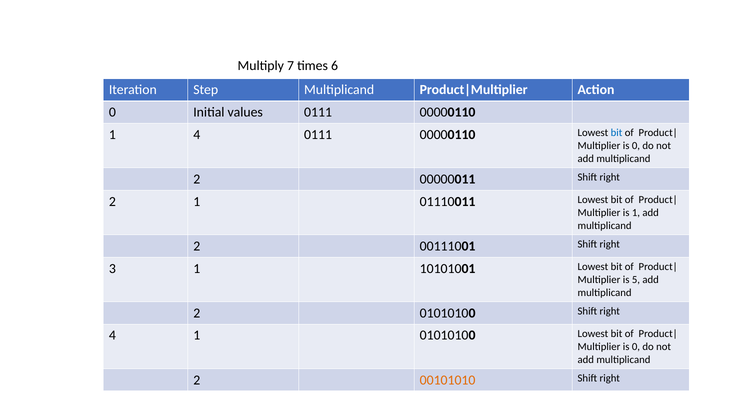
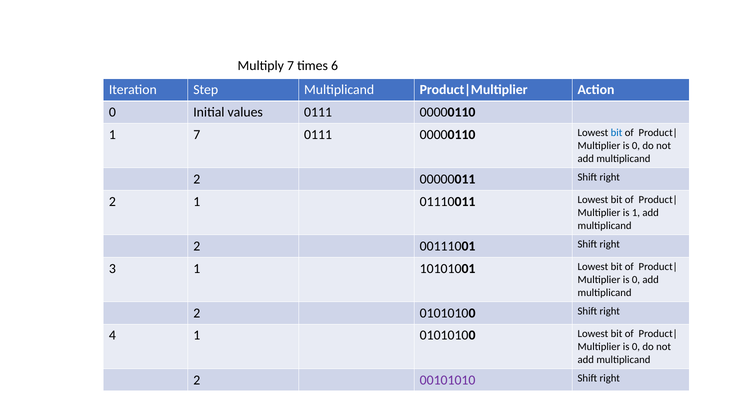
1 4: 4 -> 7
5 at (636, 280): 5 -> 0
00101010 colour: orange -> purple
